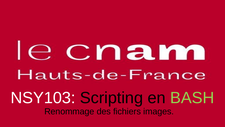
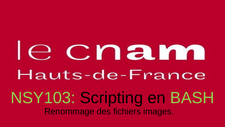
NSY103 colour: white -> light green
